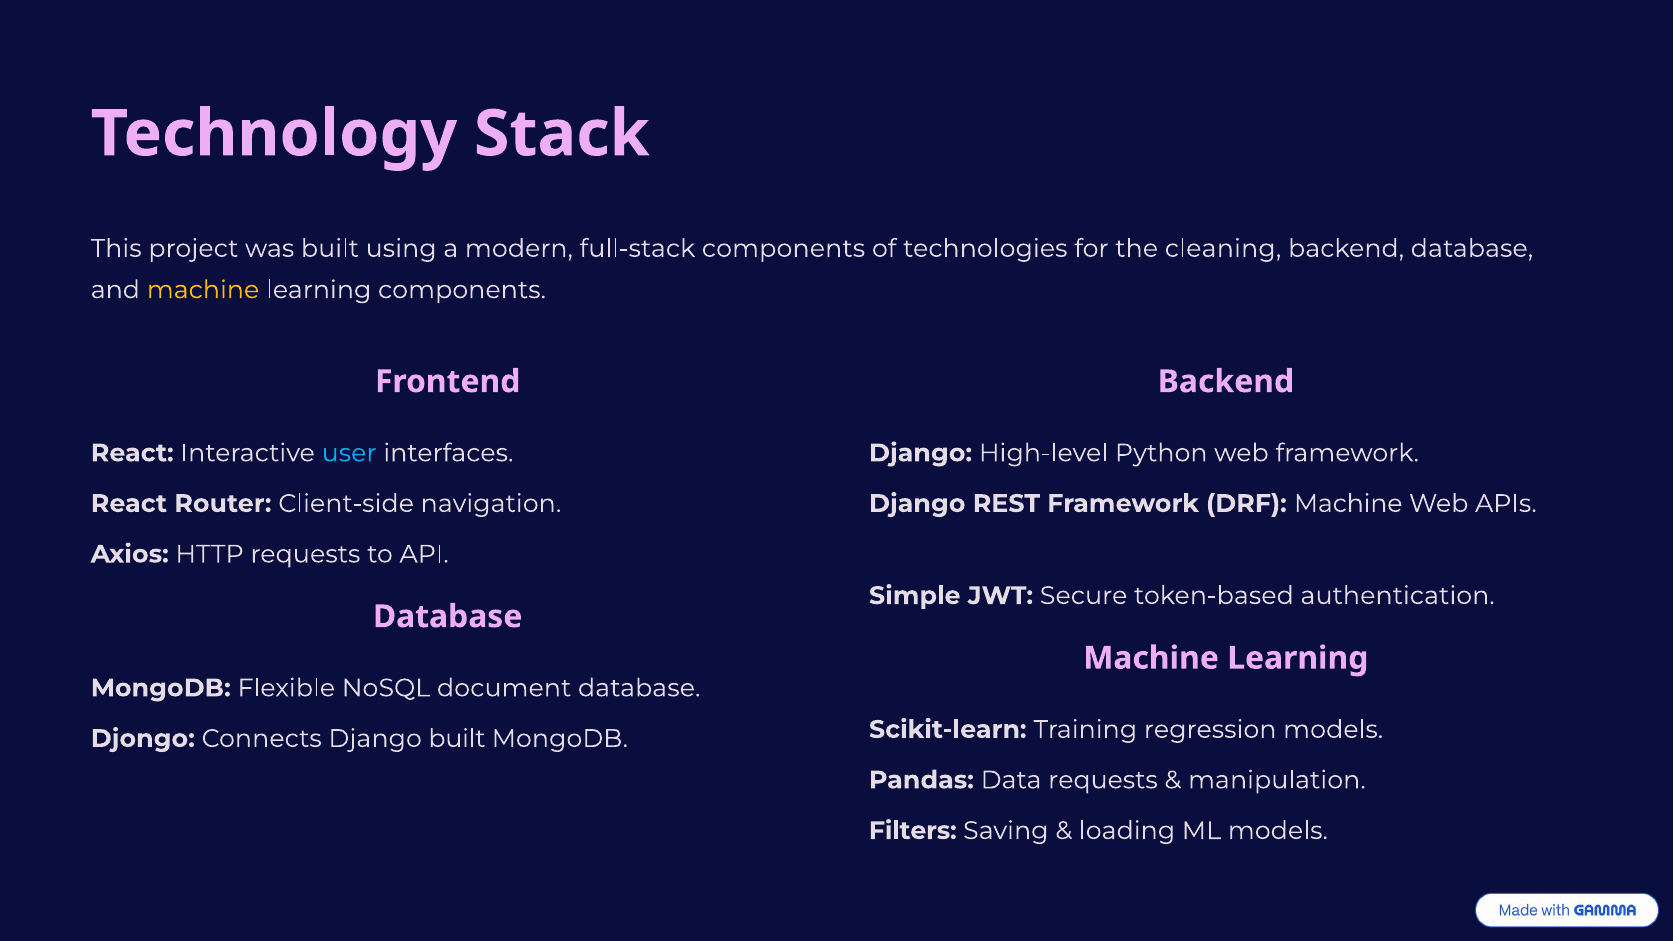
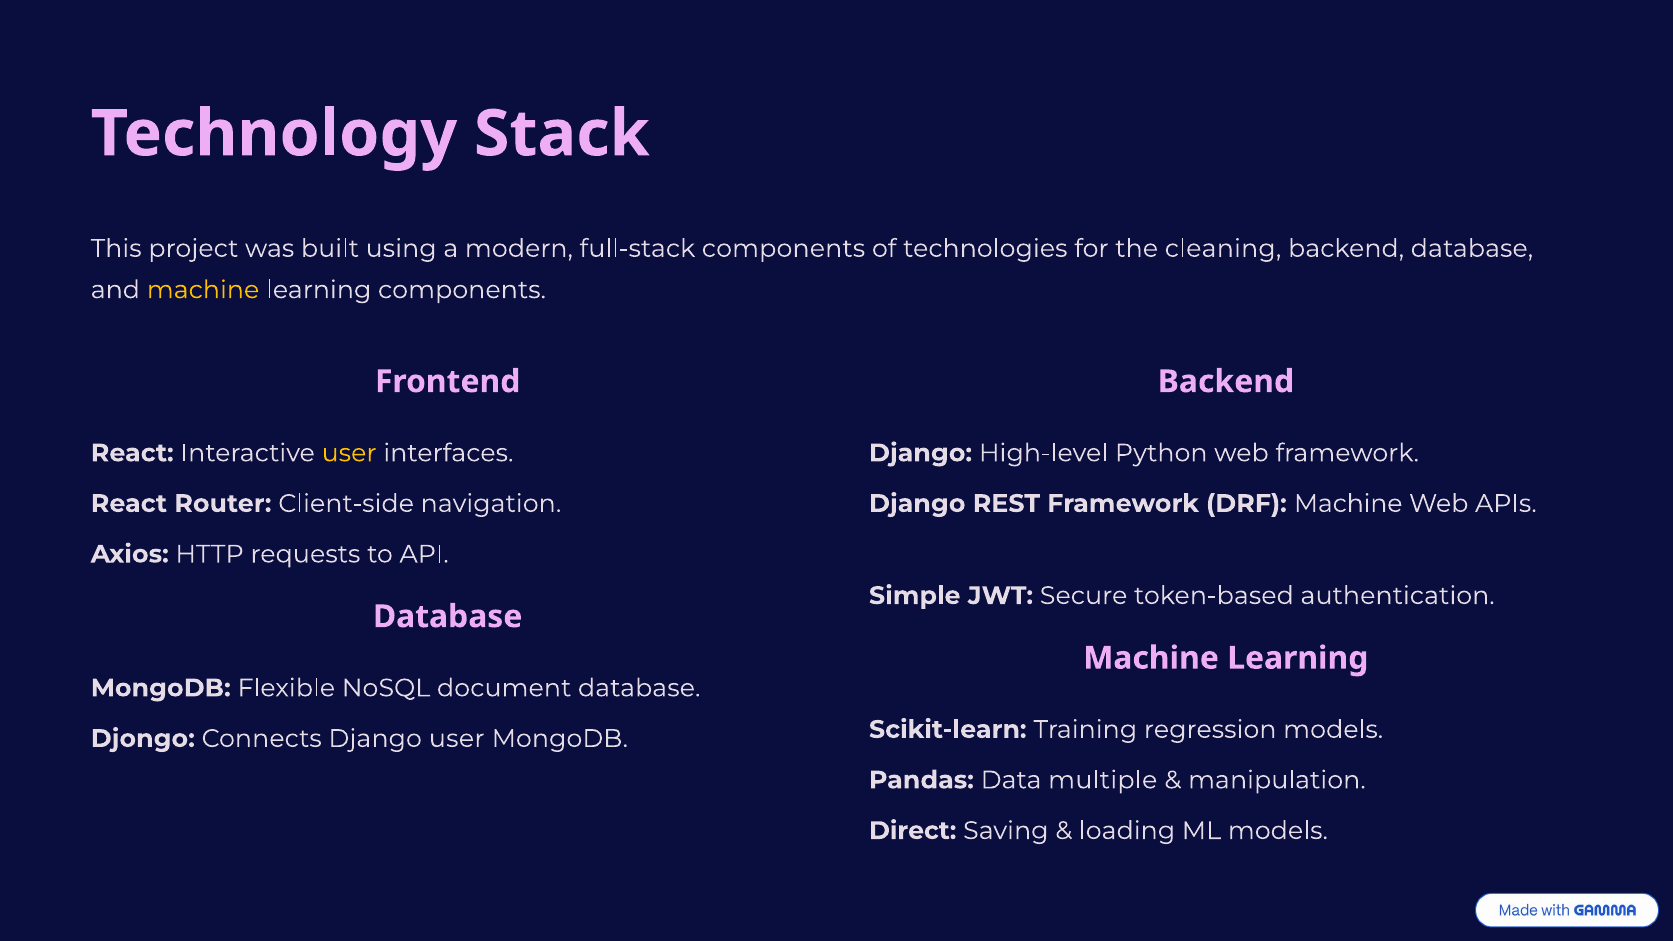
user at (349, 453) colour: light blue -> yellow
Django built: built -> user
Data requests: requests -> multiple
Filters: Filters -> Direct
